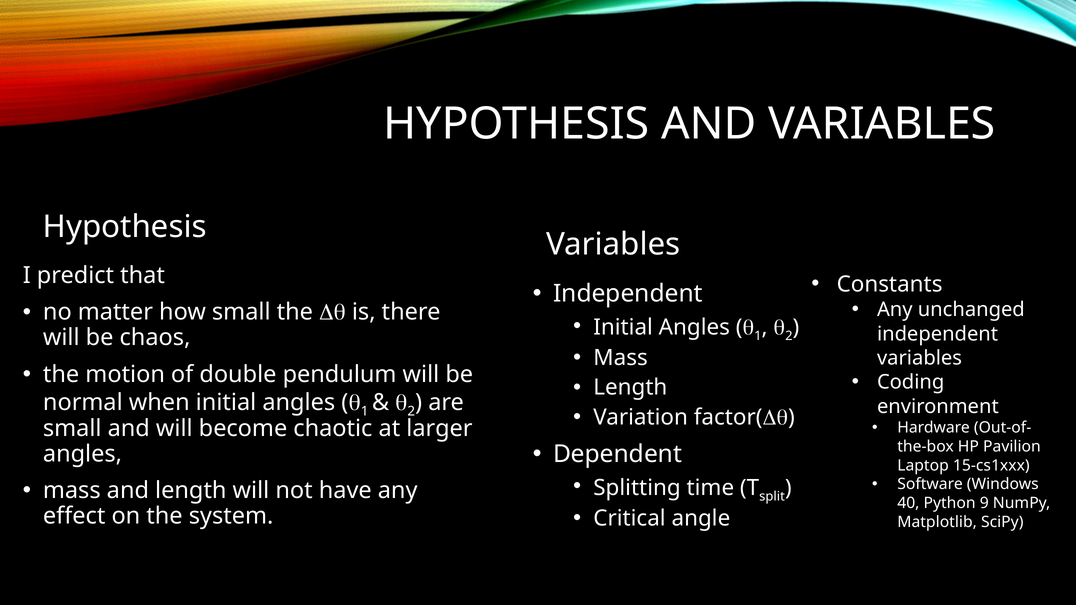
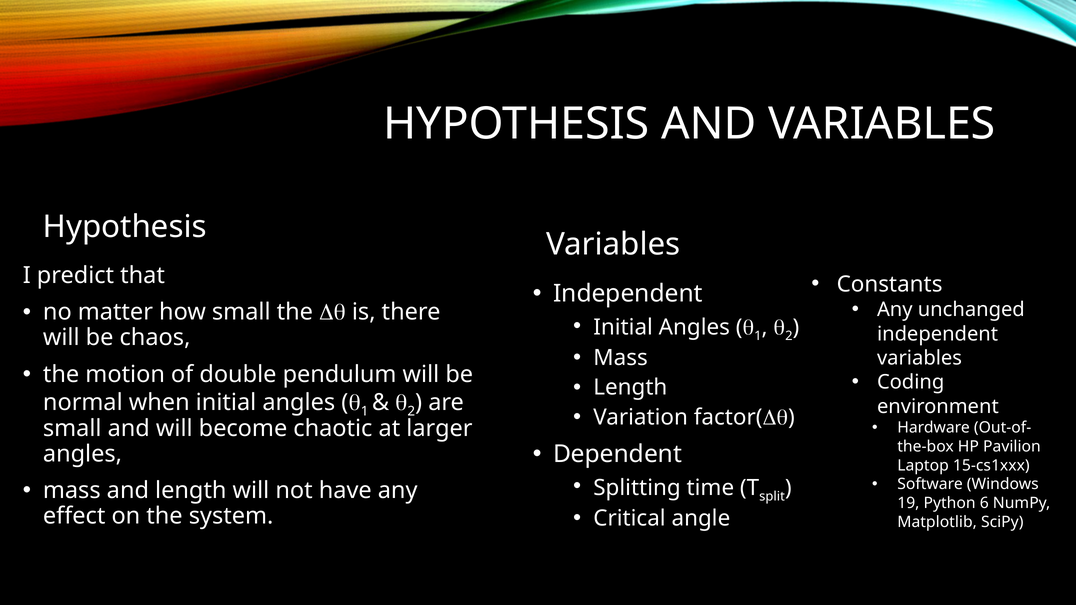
40: 40 -> 19
9: 9 -> 6
